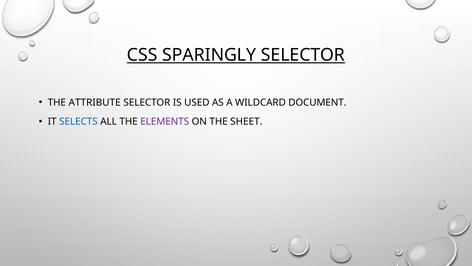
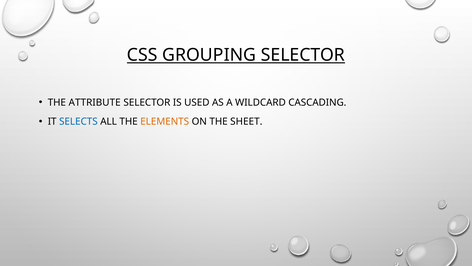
SPARINGLY: SPARINGLY -> GROUPING
DOCUMENT: DOCUMENT -> CASCADING
ELEMENTS colour: purple -> orange
